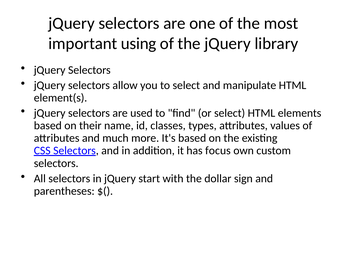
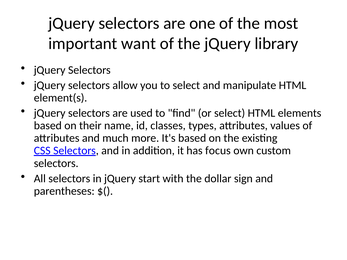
using: using -> want
